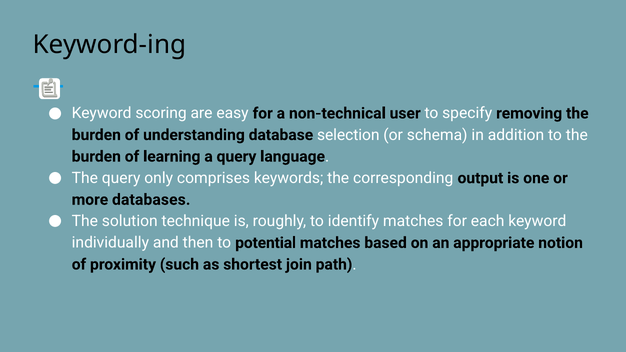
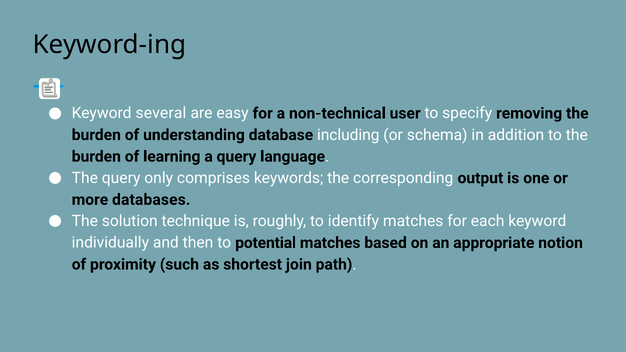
scoring: scoring -> several
selection: selection -> including
